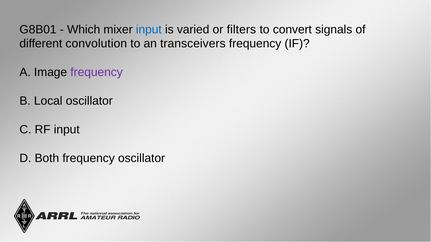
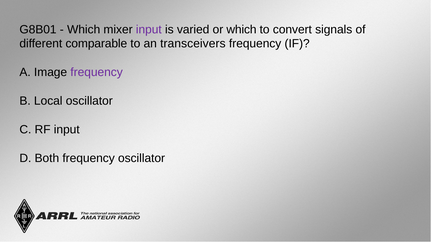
input at (149, 29) colour: blue -> purple
or filters: filters -> which
convolution: convolution -> comparable
